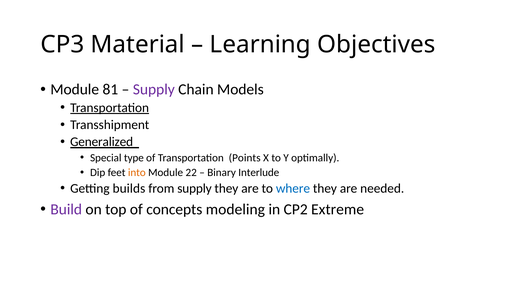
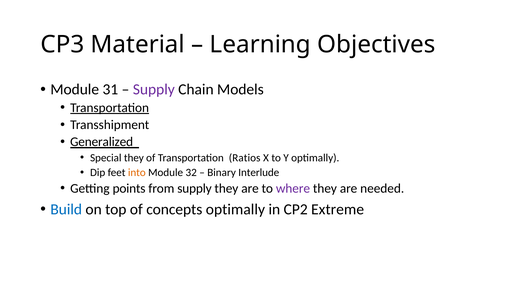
81: 81 -> 31
Special type: type -> they
Points: Points -> Ratios
22: 22 -> 32
builds: builds -> points
where colour: blue -> purple
Build colour: purple -> blue
concepts modeling: modeling -> optimally
